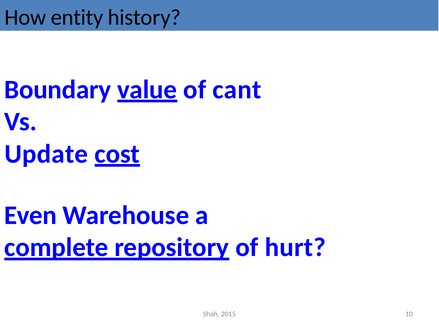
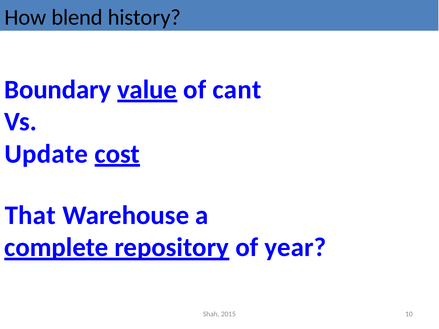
entity: entity -> blend
Even: Even -> That
hurt: hurt -> year
